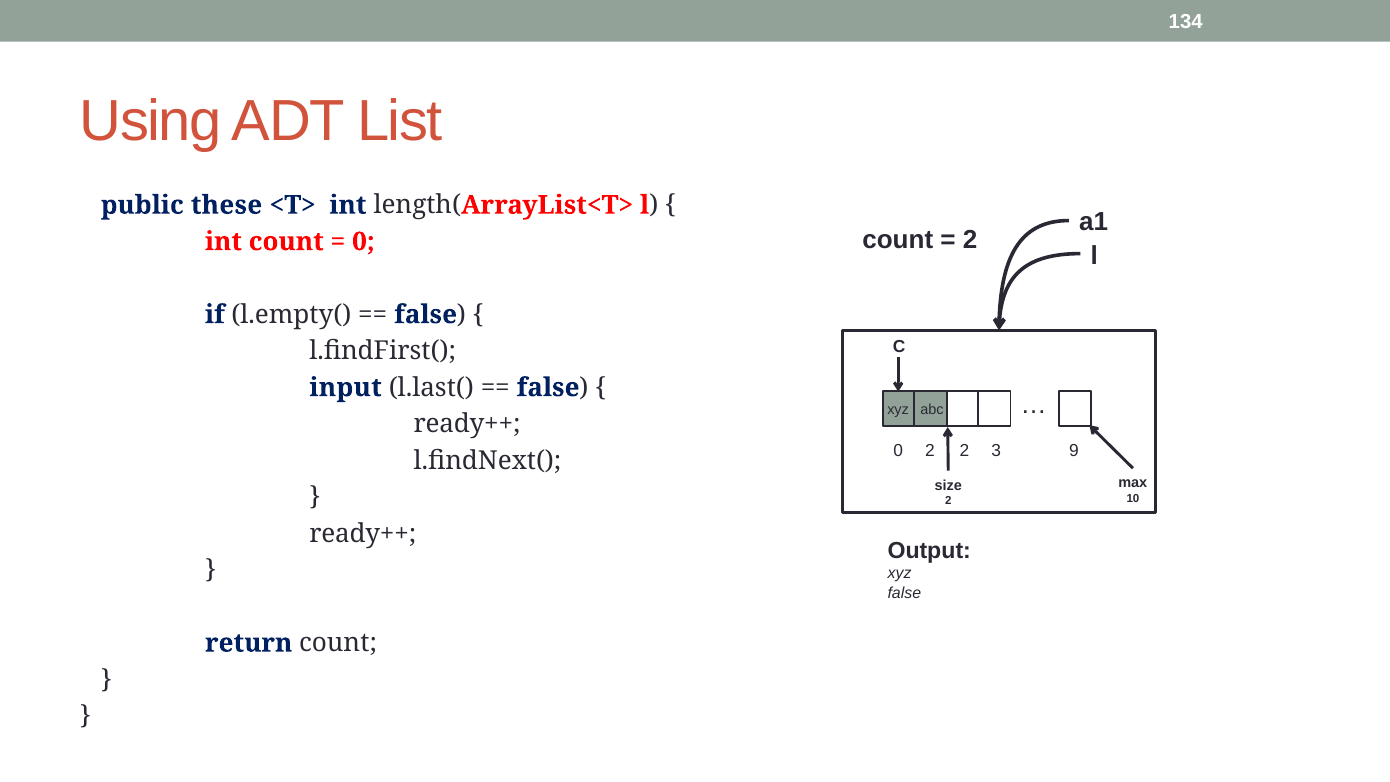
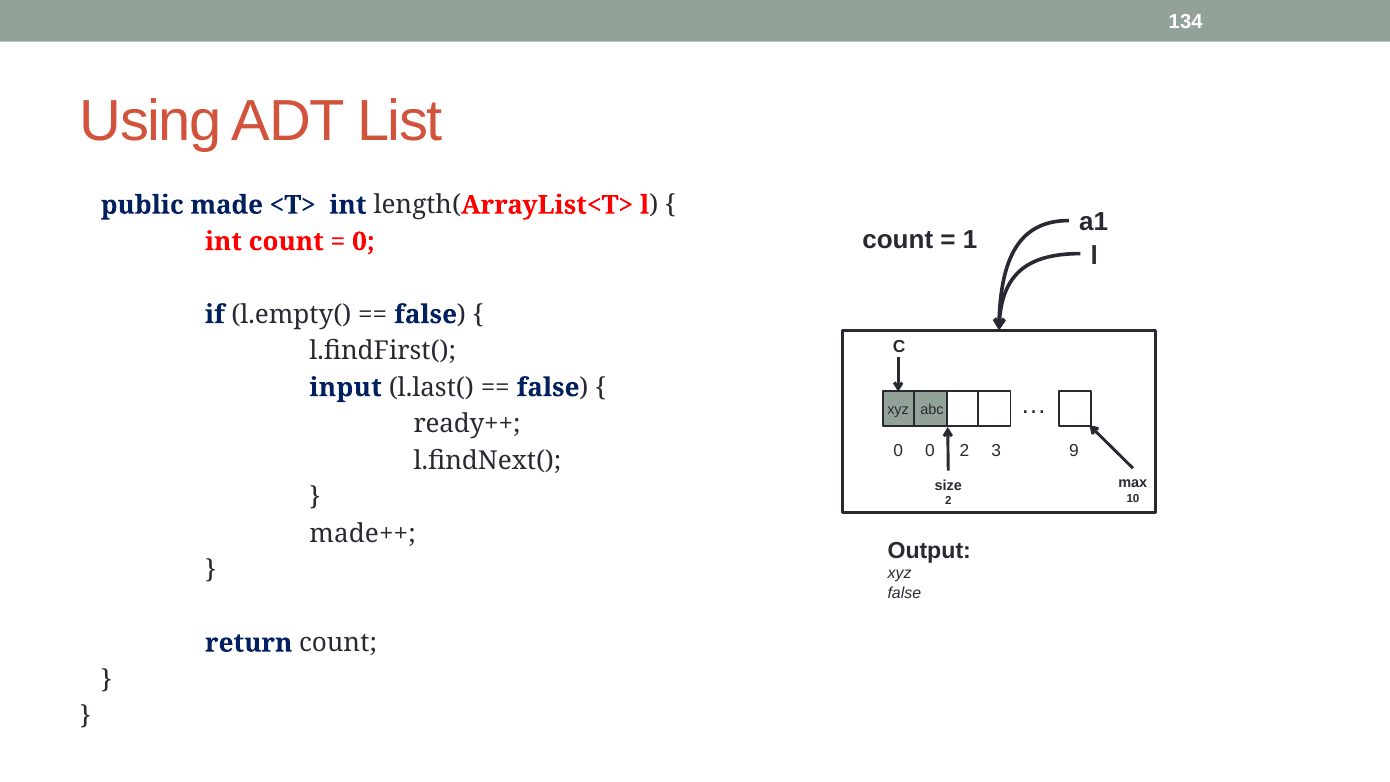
these: these -> made
2 at (970, 240): 2 -> 1
0 2: 2 -> 0
ready++ at (363, 533): ready++ -> made++
